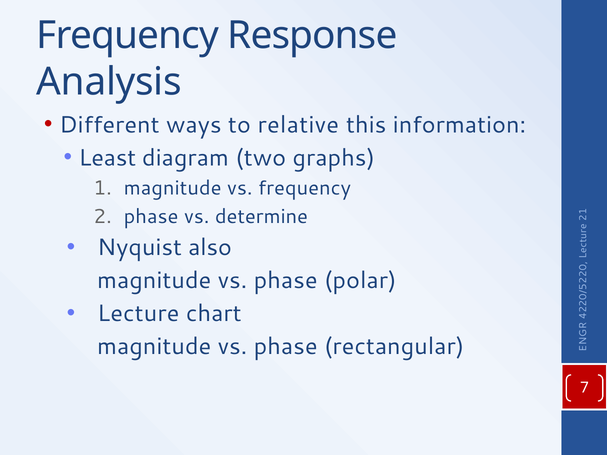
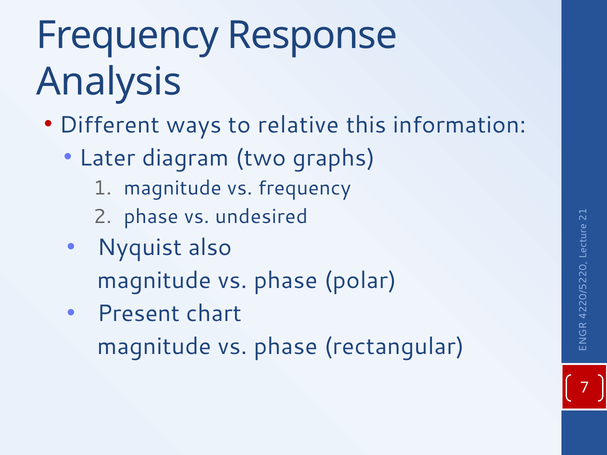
Least: Least -> Later
determine: determine -> undesired
Lecture: Lecture -> Present
